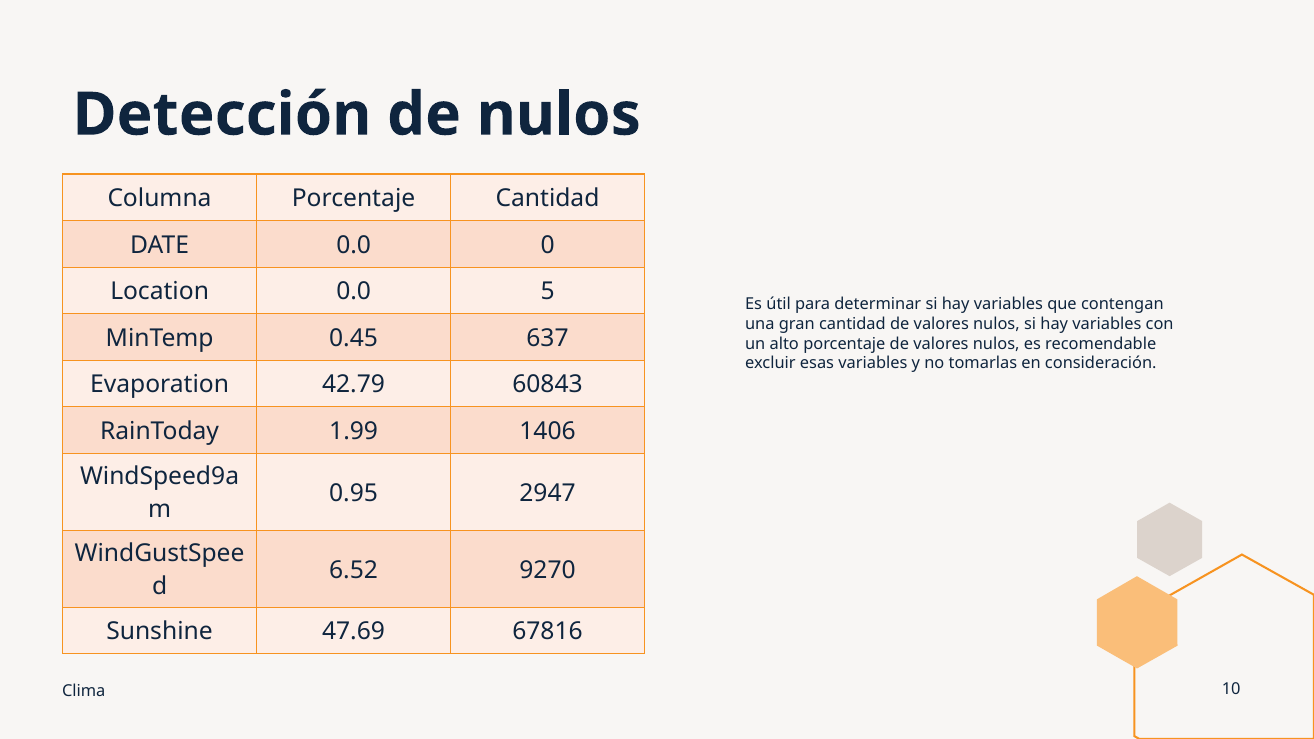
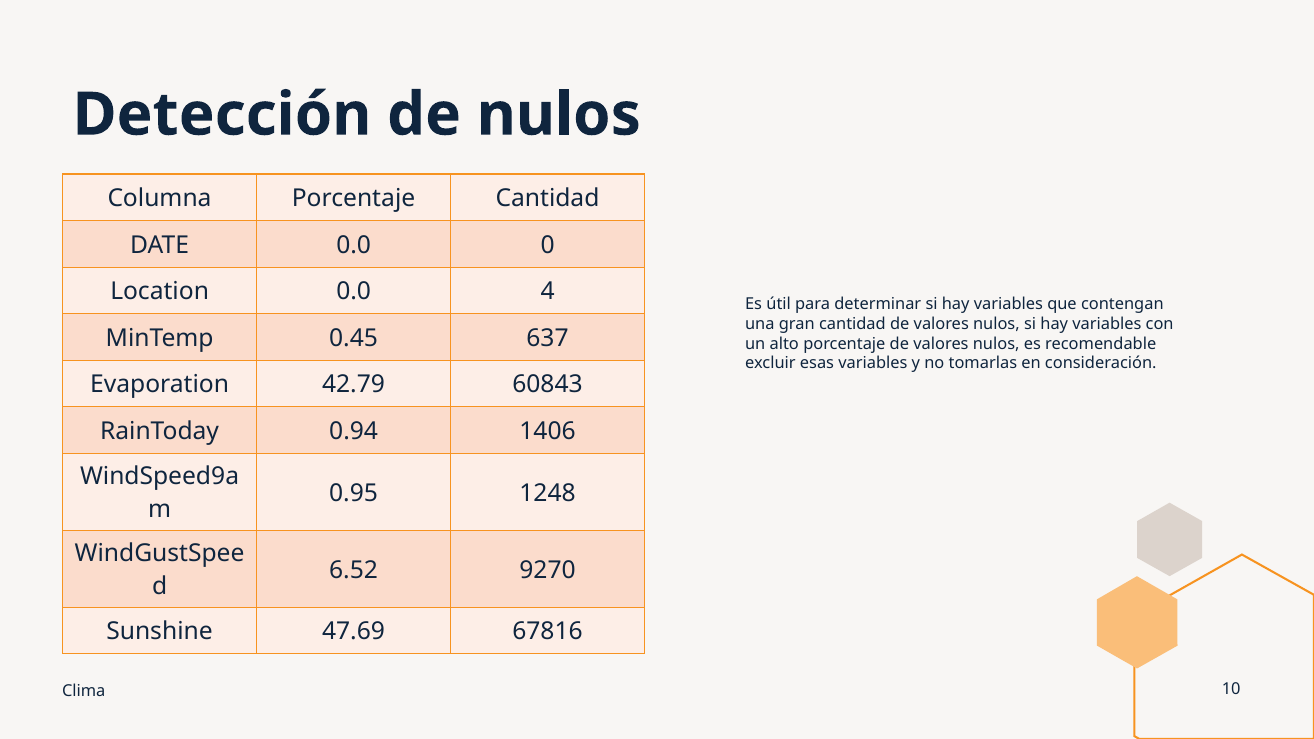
5: 5 -> 4
1.99: 1.99 -> 0.94
2947: 2947 -> 1248
